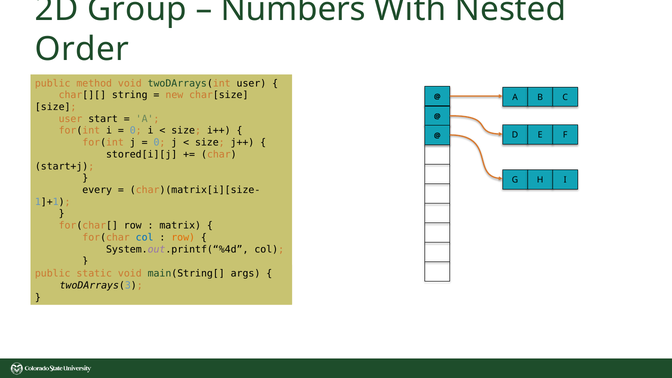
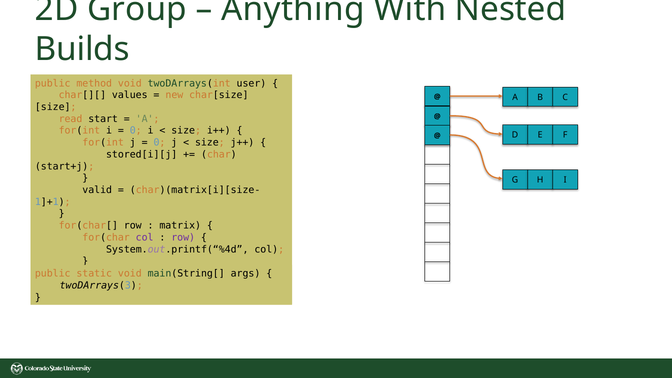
Numbers: Numbers -> Anything
Order: Order -> Builds
string: string -> values
user at (70, 119): user -> read
every: every -> valid
col at (145, 237) colour: blue -> purple
row at (183, 237) colour: orange -> purple
